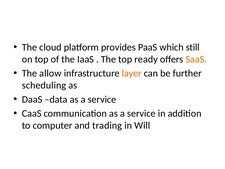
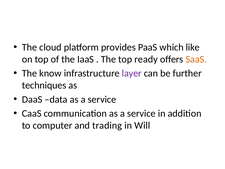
still: still -> like
allow: allow -> know
layer colour: orange -> purple
scheduling: scheduling -> techniques
